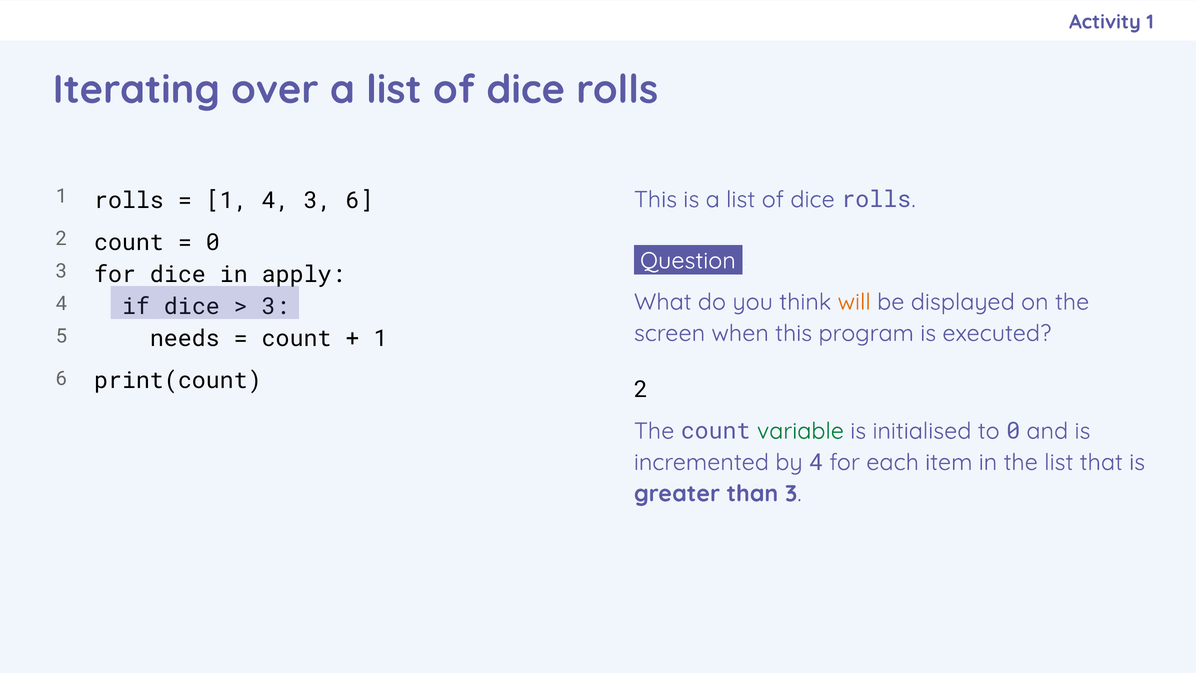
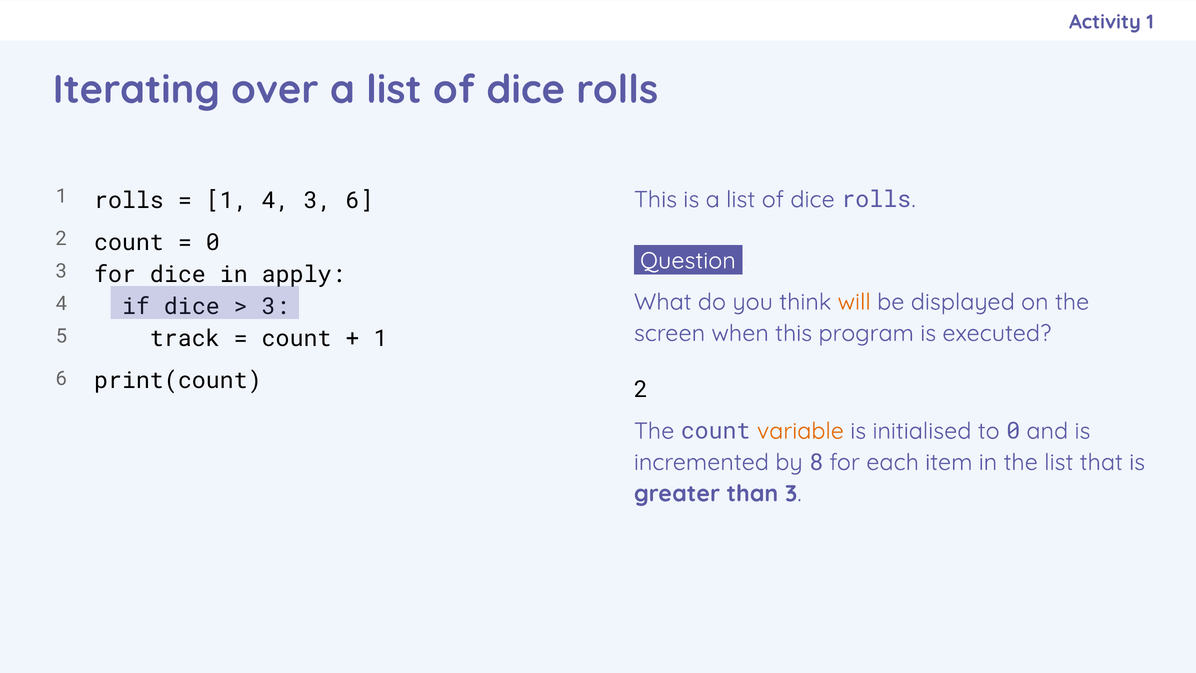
needs: needs -> track
variable colour: green -> orange
by 4: 4 -> 8
